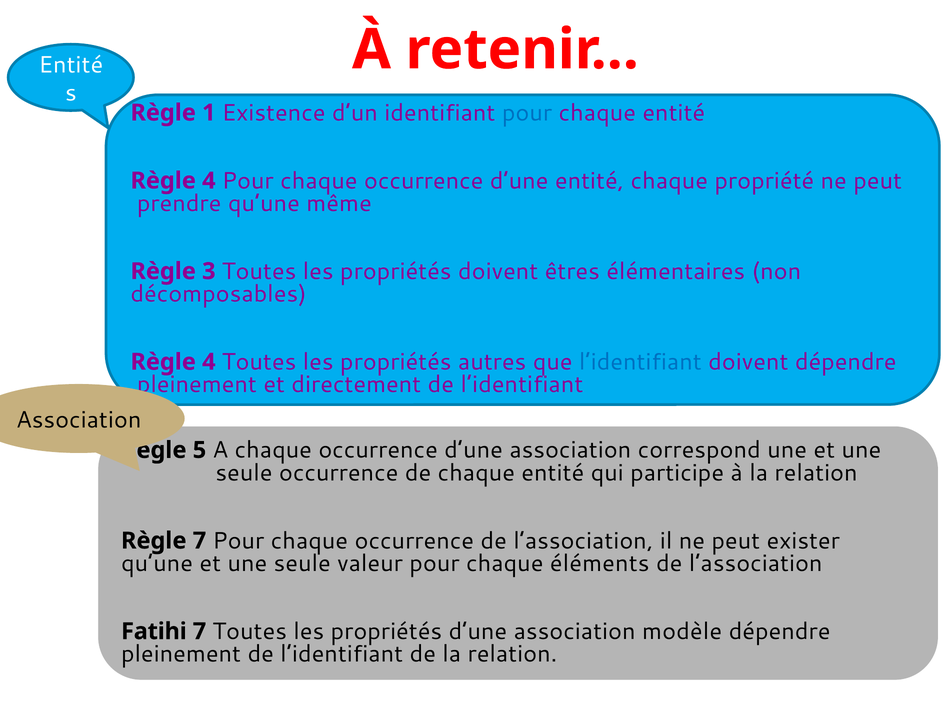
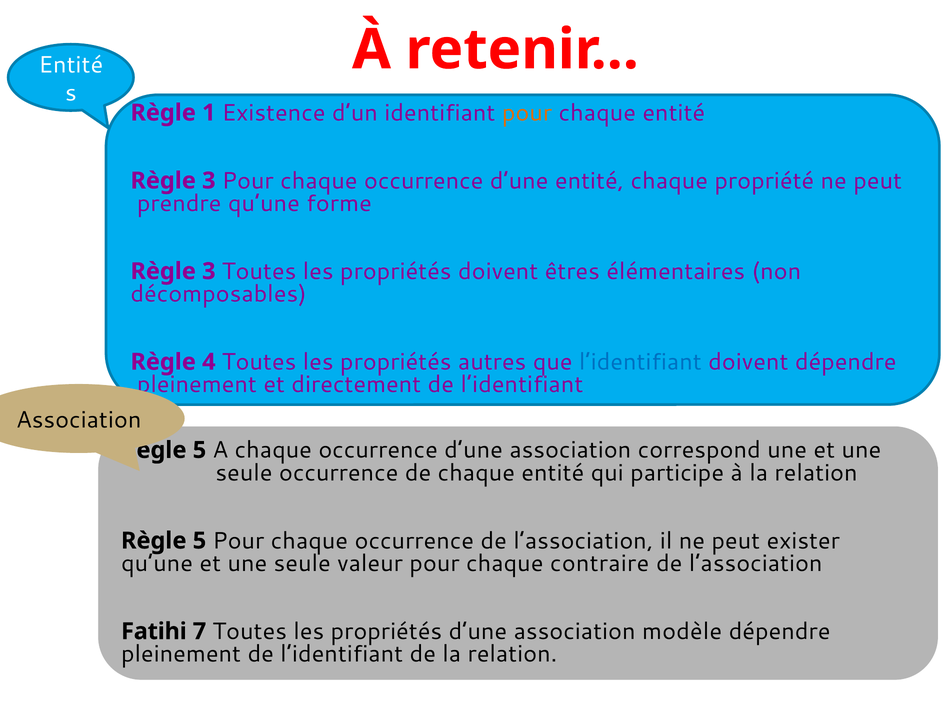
pour at (527, 113) colour: blue -> orange
4 at (209, 181): 4 -> 3
même: même -> forme
7 at (199, 541): 7 -> 5
éléments: éléments -> contraire
